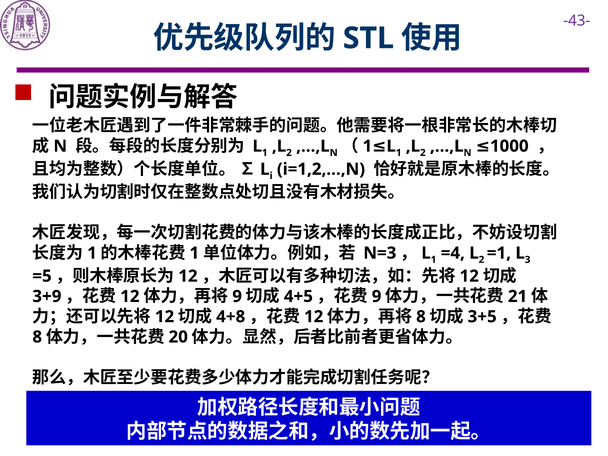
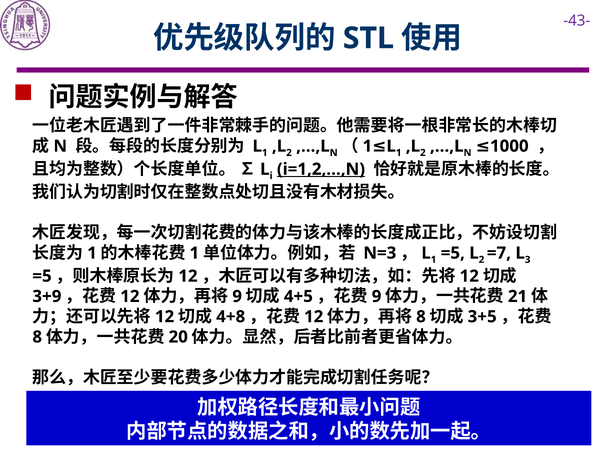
i=1,2,…,N underline: none -> present
=4 at (453, 253): =4 -> =5
=1: =1 -> =7
